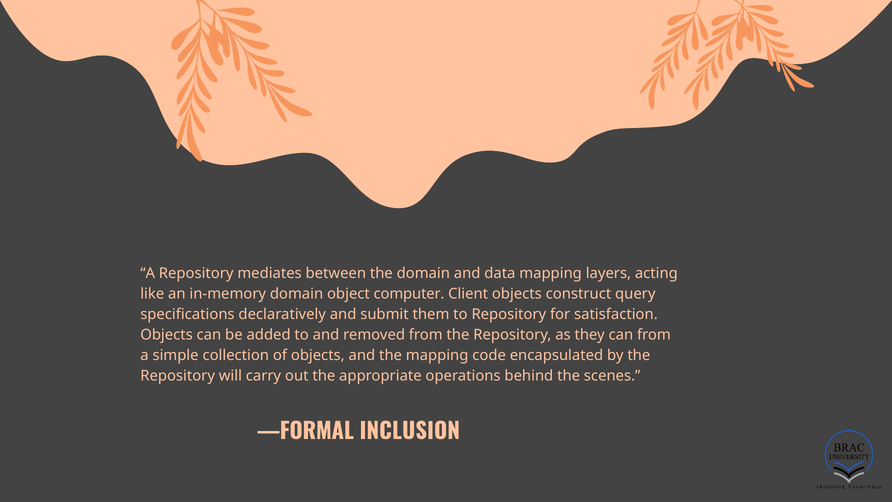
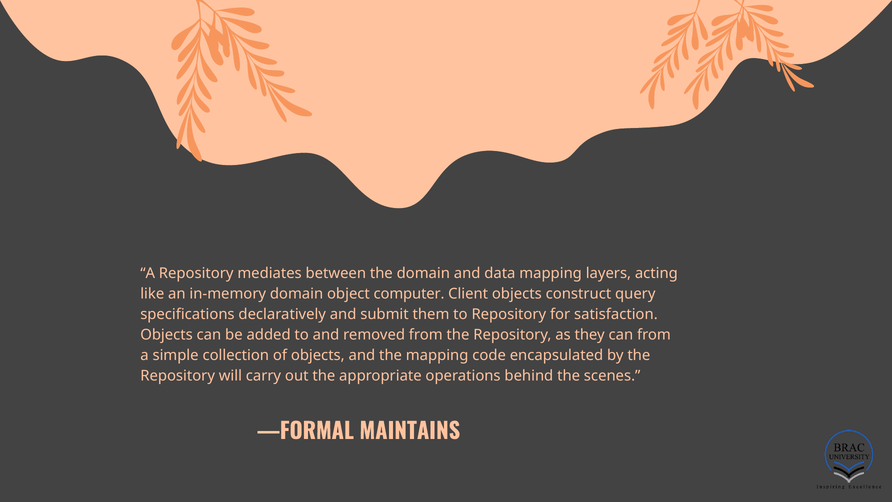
INCLUSION: INCLUSION -> MAINTAINS
